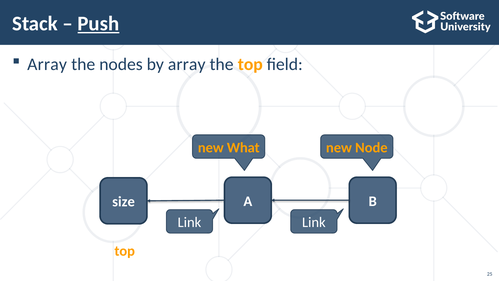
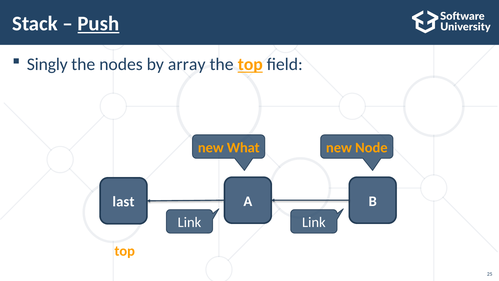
Array at (47, 64): Array -> Singly
top at (250, 64) underline: none -> present
size: size -> last
